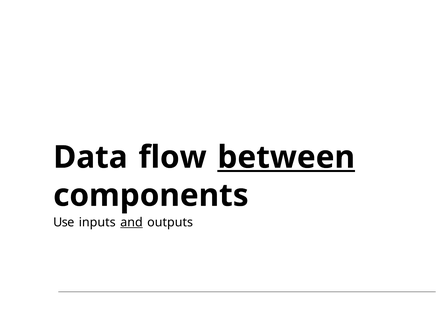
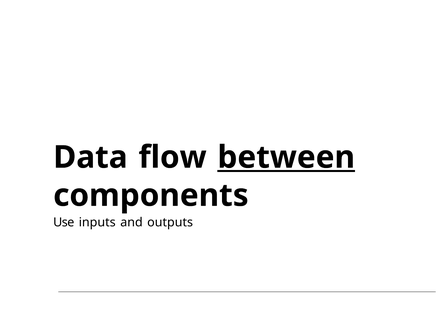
and underline: present -> none
